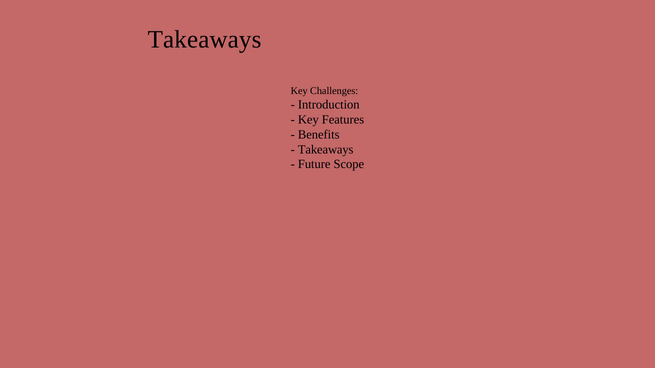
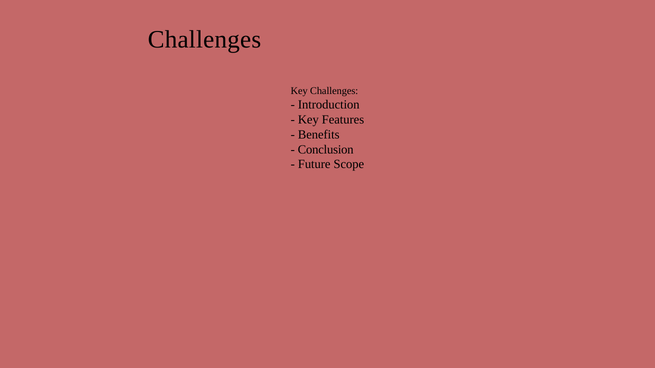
Takeaways at (205, 40): Takeaways -> Challenges
Takeaways at (326, 150): Takeaways -> Conclusion
